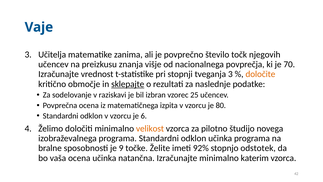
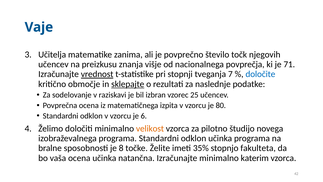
70: 70 -> 71
vrednost underline: none -> present
tveganja 3: 3 -> 7
določite colour: orange -> blue
9: 9 -> 8
92%: 92% -> 35%
odstotek: odstotek -> fakulteta
